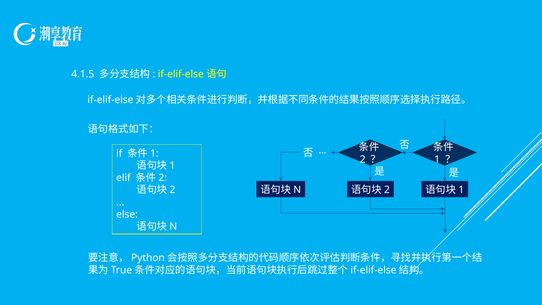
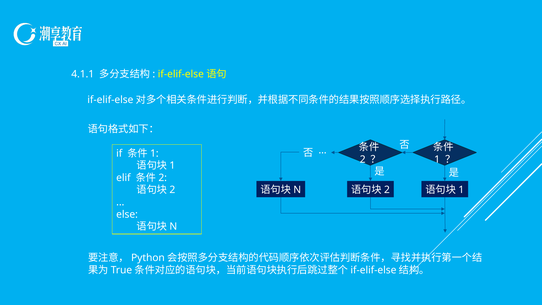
4.1.5: 4.1.5 -> 4.1.1
